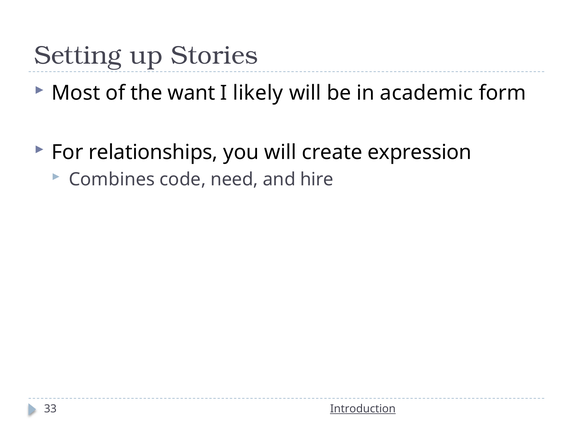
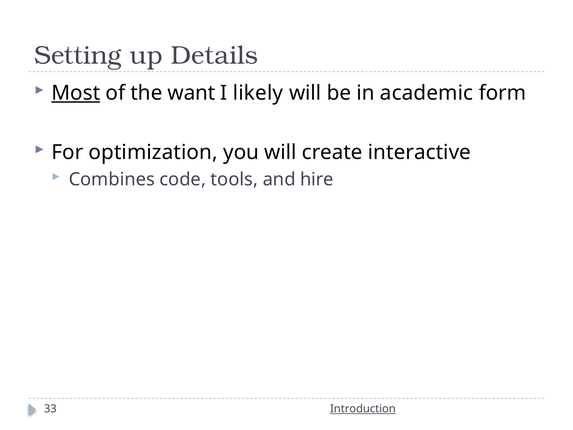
Stories: Stories -> Details
Most underline: none -> present
relationships: relationships -> optimization
expression: expression -> interactive
need: need -> tools
